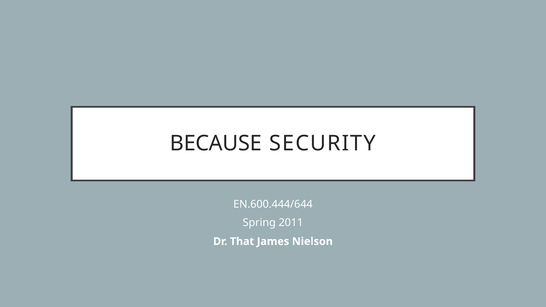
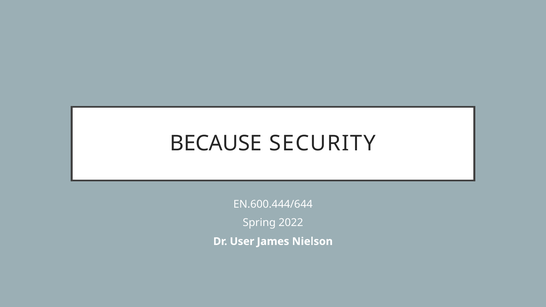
2011: 2011 -> 2022
That: That -> User
